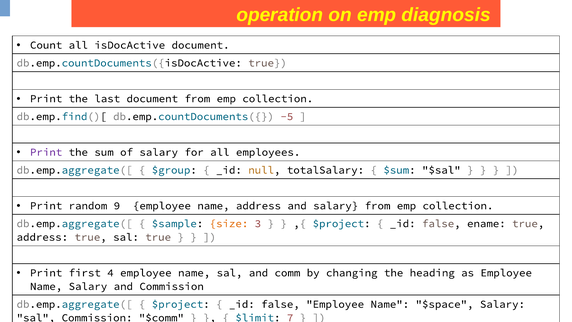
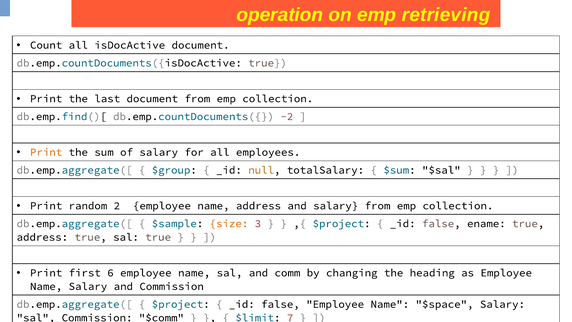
diagnosis: diagnosis -> retrieving
-5: -5 -> -2
Print at (46, 152) colour: purple -> orange
9: 9 -> 2
4: 4 -> 6
